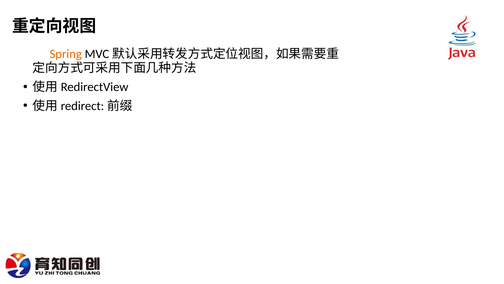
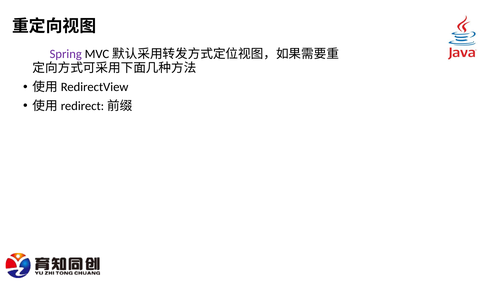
Spring colour: orange -> purple
